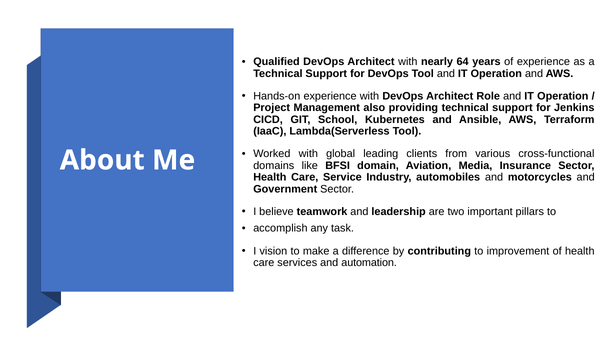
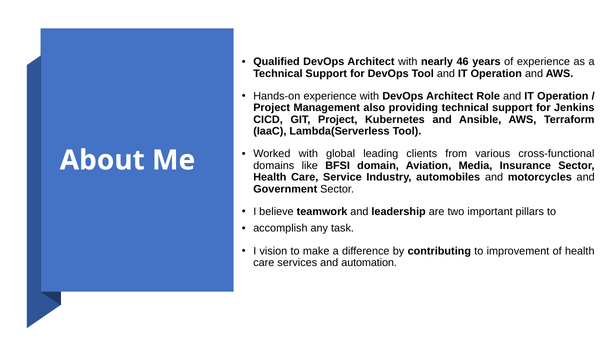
64: 64 -> 46
GIT School: School -> Project
